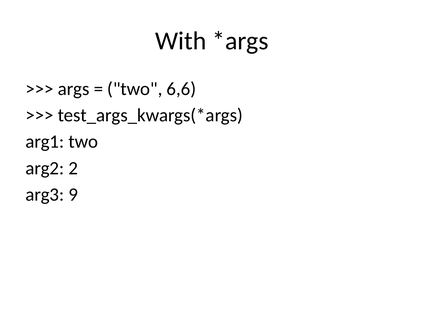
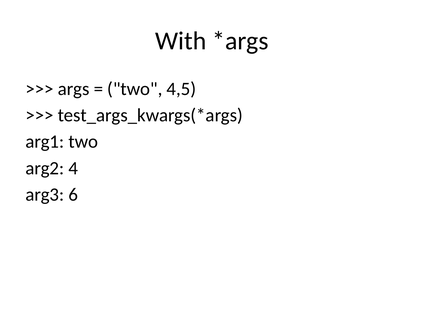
6,6: 6,6 -> 4,5
2: 2 -> 4
9: 9 -> 6
